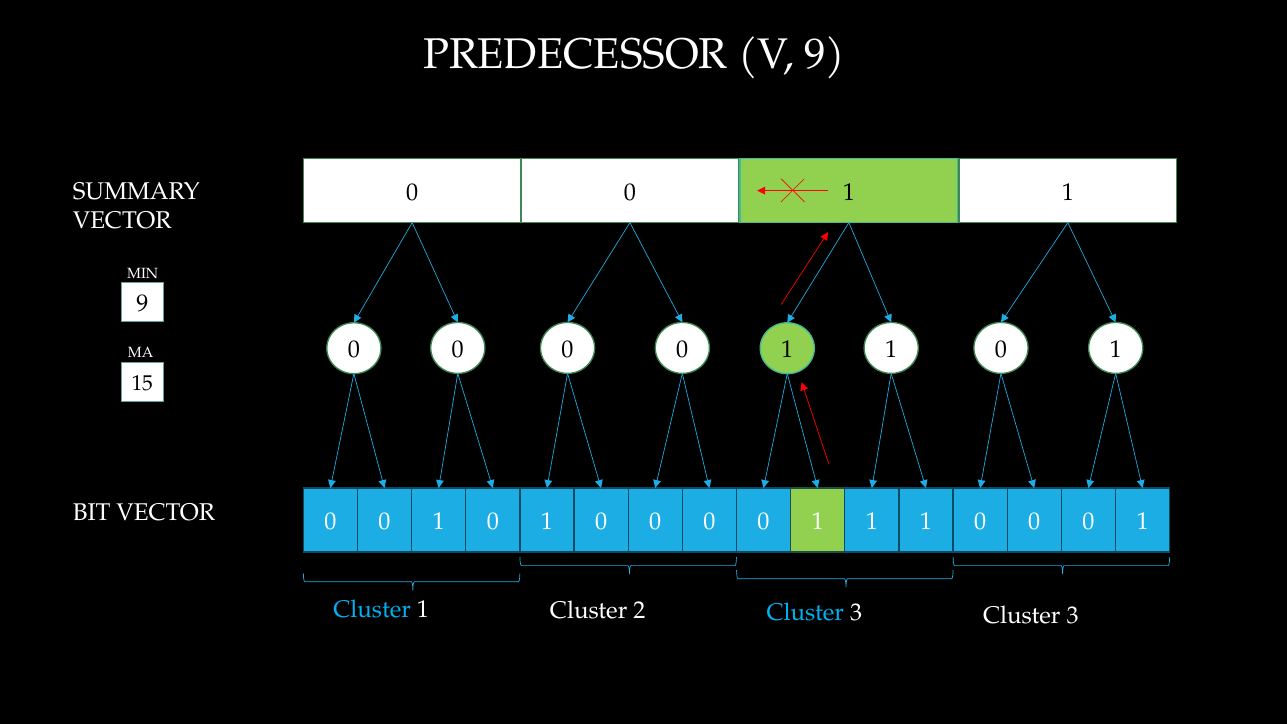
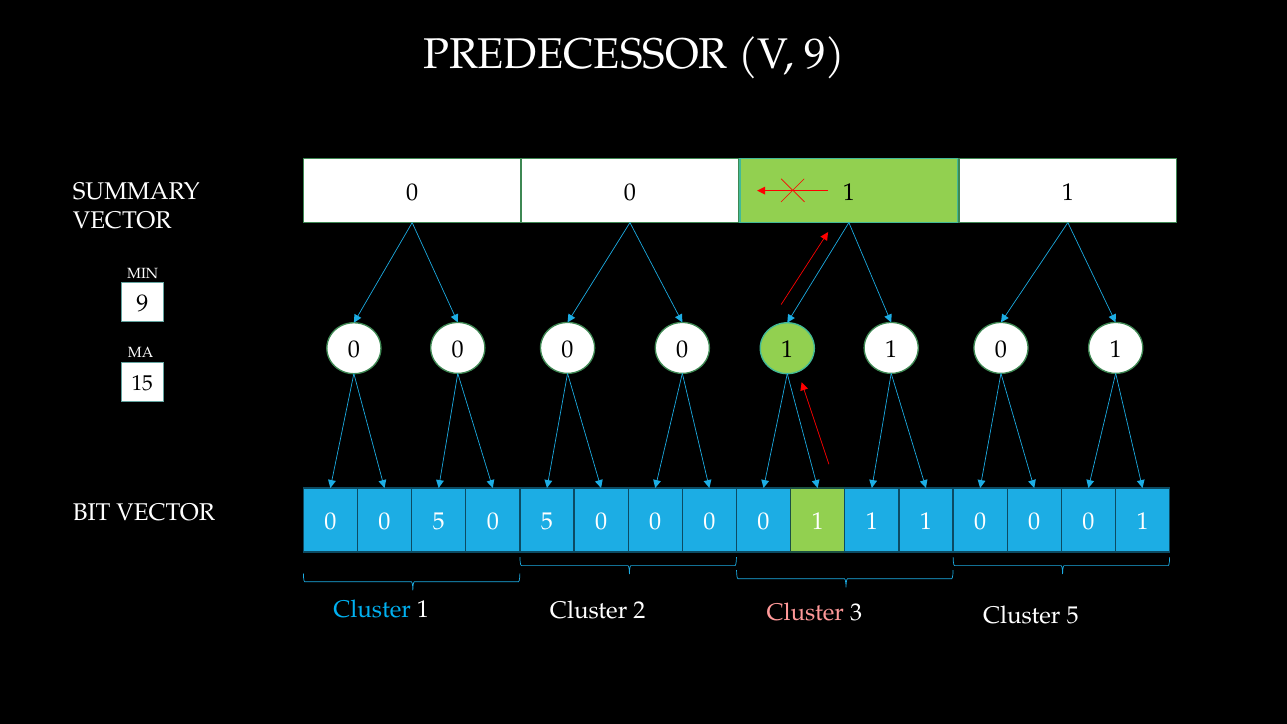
1 at (439, 522): 1 -> 5
1 at (547, 522): 1 -> 5
Cluster at (805, 612) colour: light blue -> pink
3 Cluster 3: 3 -> 5
